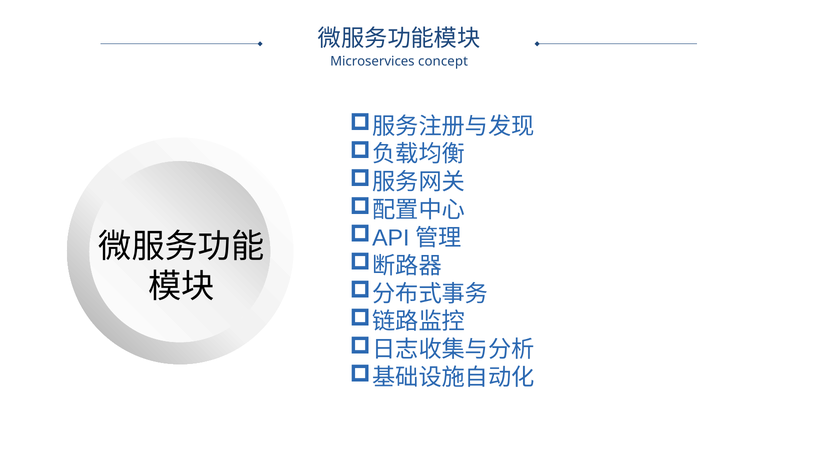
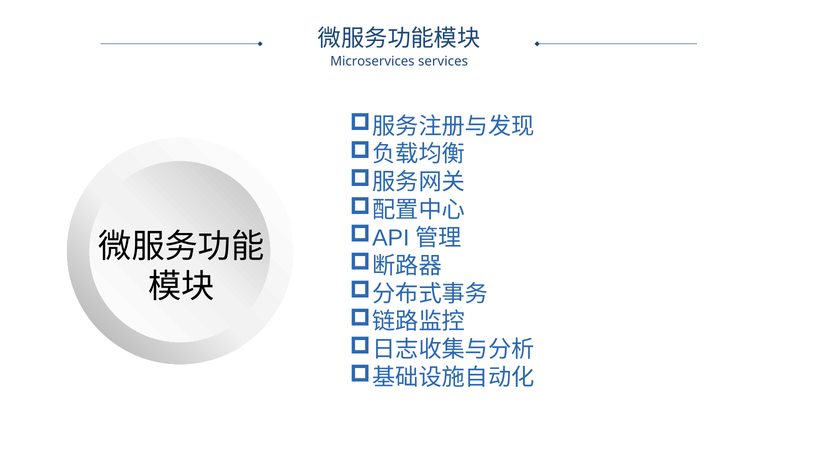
concept: concept -> services
